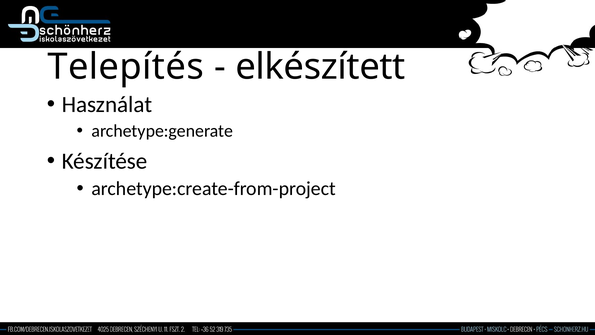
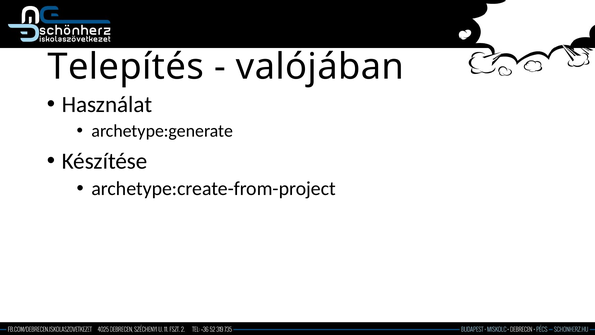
elkészített: elkészített -> valójában
